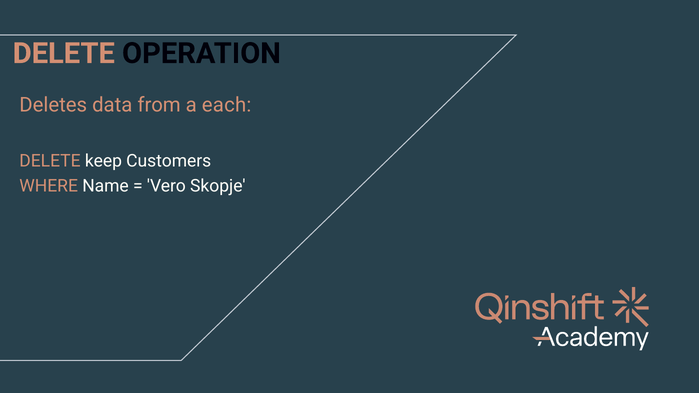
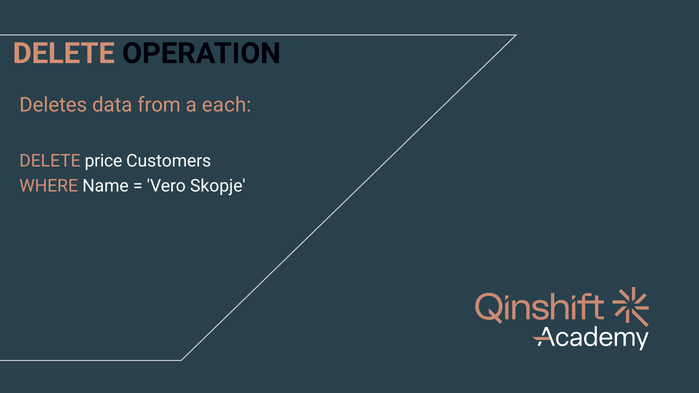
keep: keep -> price
